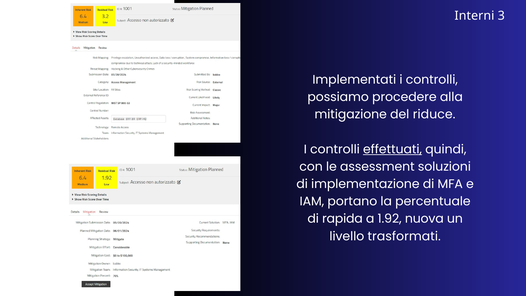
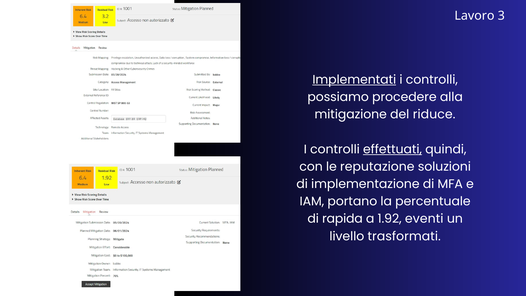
Interni: Interni -> Lavoro
Implementati underline: none -> present
assessment: assessment -> reputazione
nuova: nuova -> eventi
